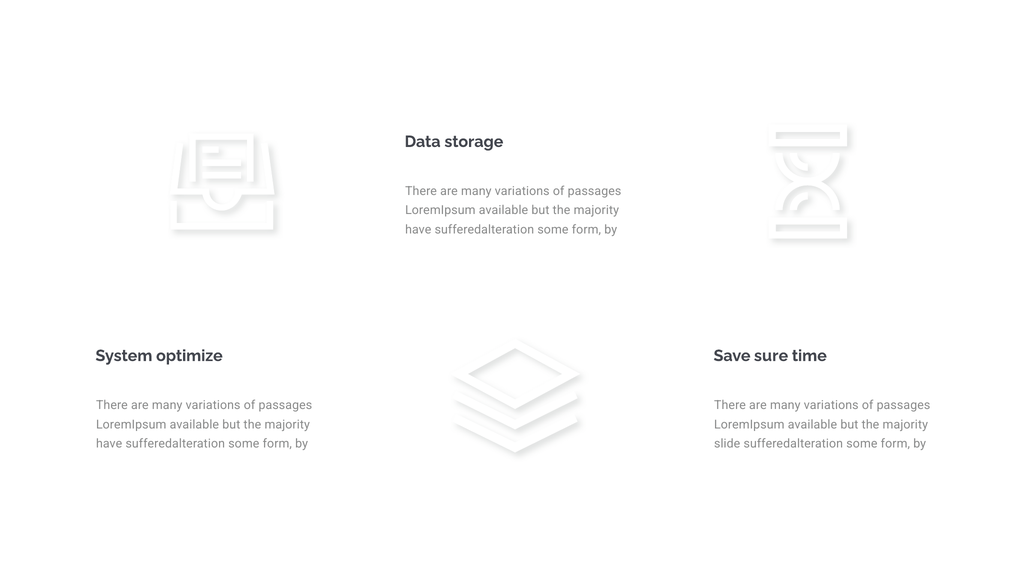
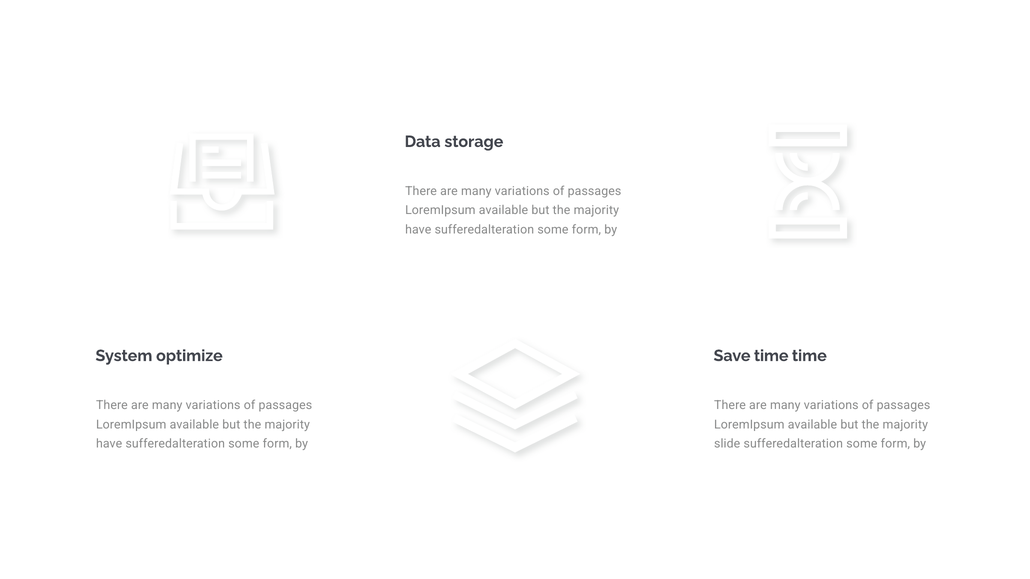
Save sure: sure -> time
